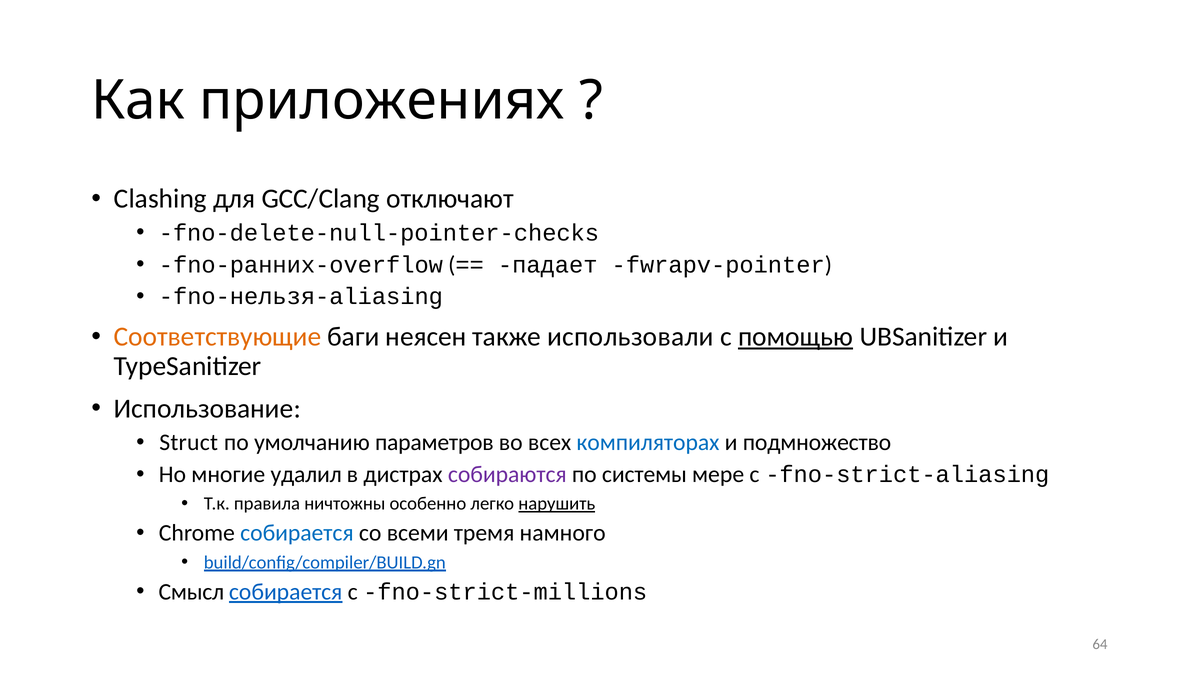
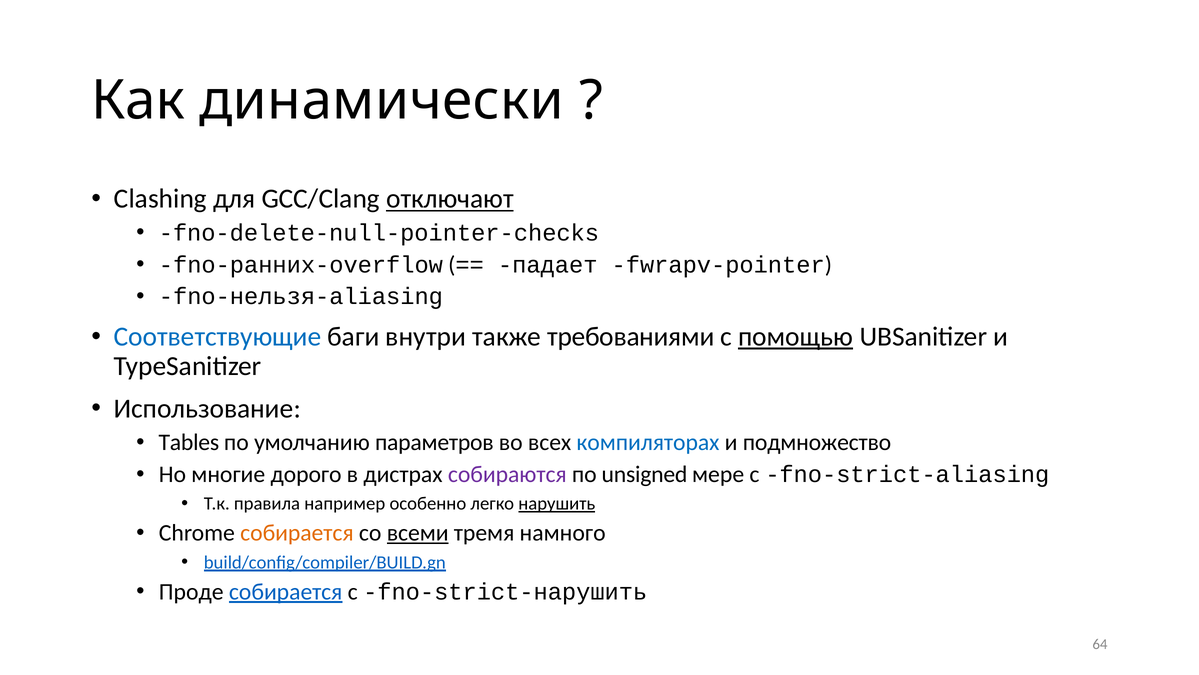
приложениях: приложениях -> динамически
отключают underline: none -> present
Соответствующие colour: orange -> blue
неясен: неясен -> внутри
использовали: использовали -> требованиями
Struct: Struct -> Tables
удалил: удалил -> дорого
системы: системы -> unsigned
ничтожны: ничтожны -> например
собирается at (297, 532) colour: blue -> orange
всеми underline: none -> present
Смысл: Смысл -> Проде
fno-strict-millions: fno-strict-millions -> fno-strict-нарушить
